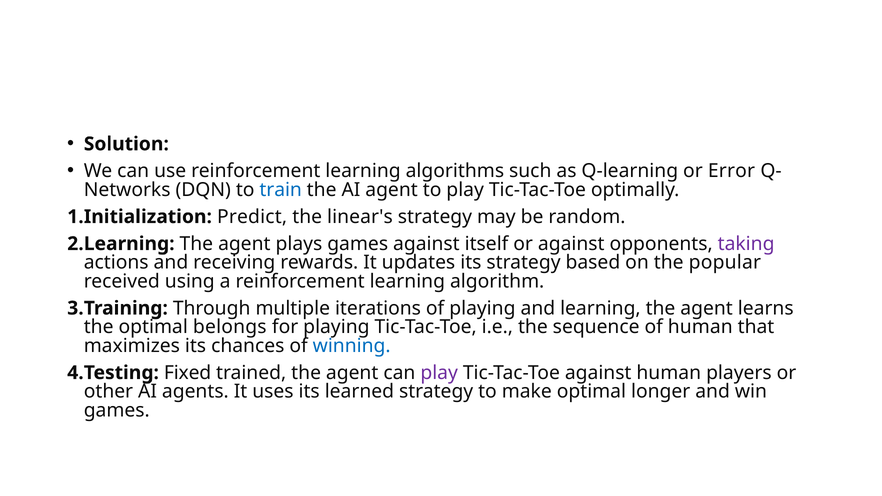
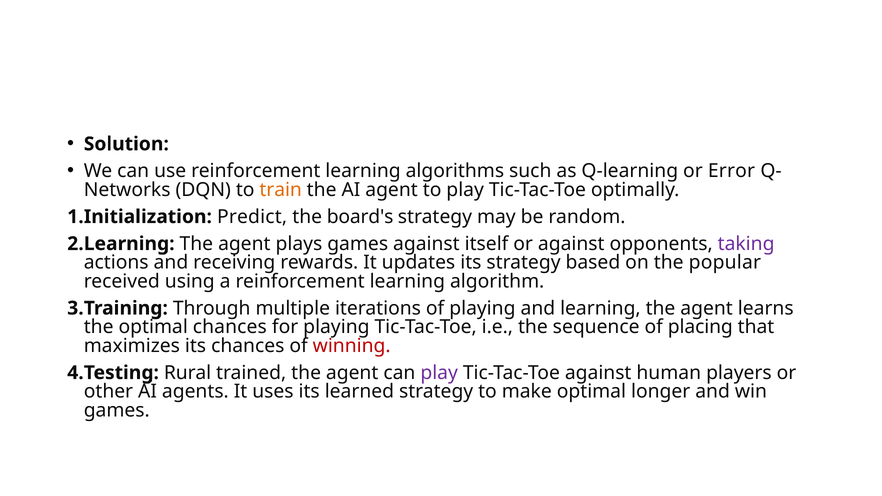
train colour: blue -> orange
linear's: linear's -> board's
optimal belongs: belongs -> chances
of human: human -> placing
winning colour: blue -> red
Fixed: Fixed -> Rural
